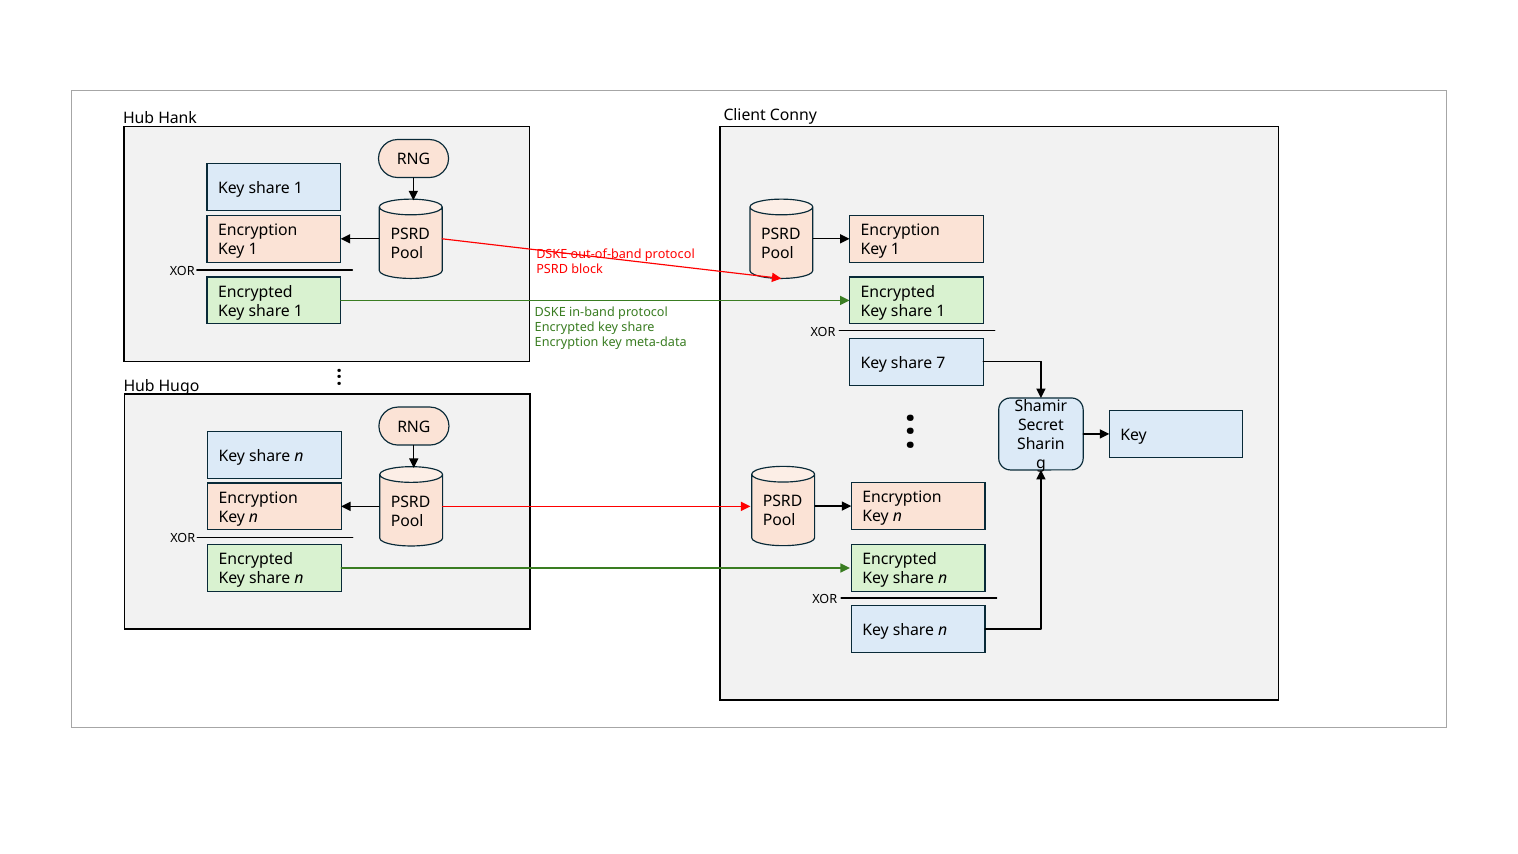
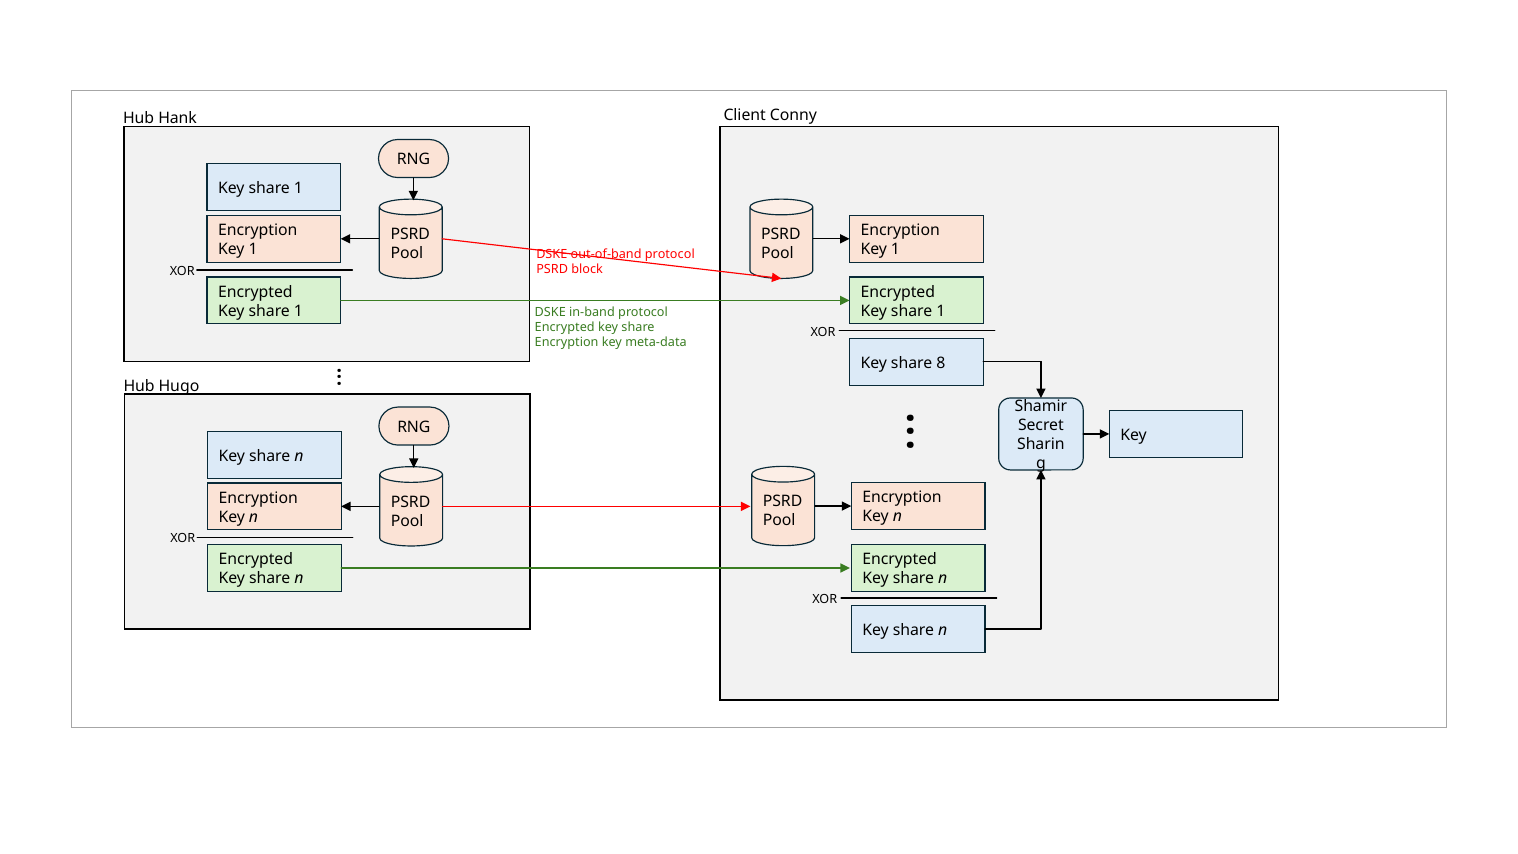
7: 7 -> 8
